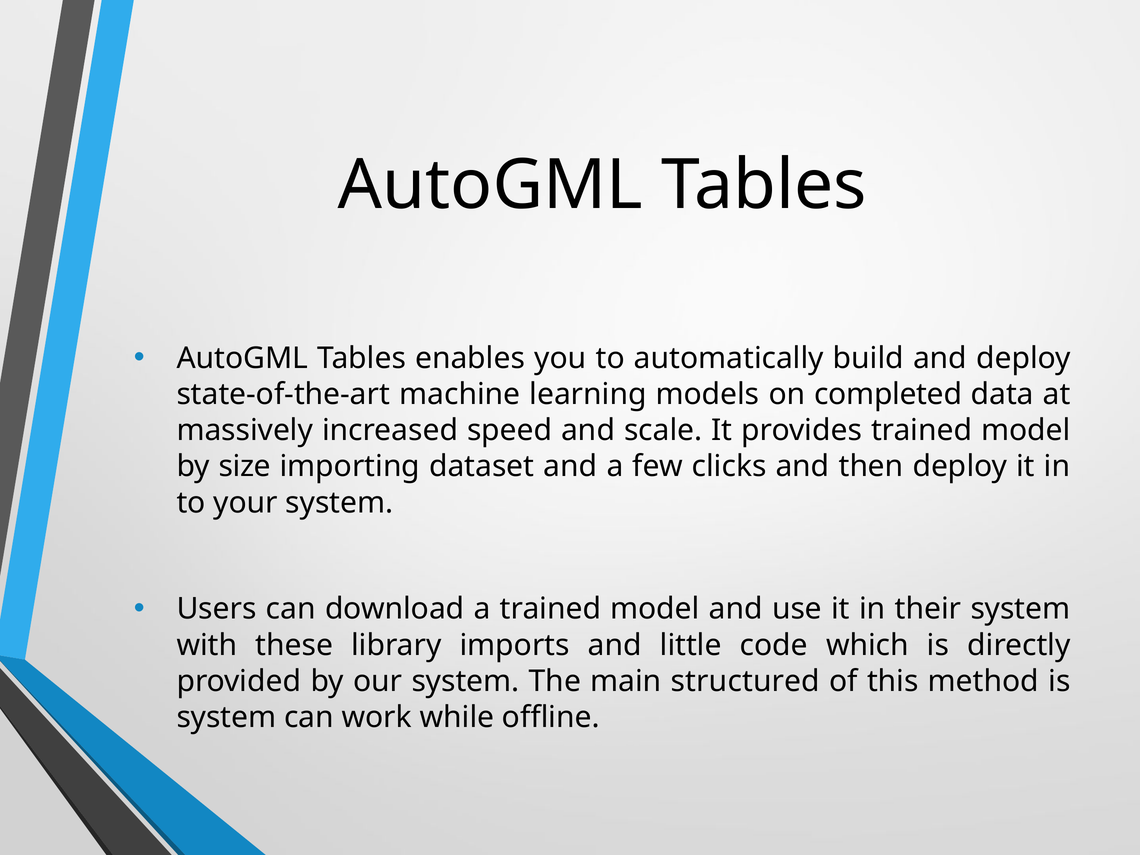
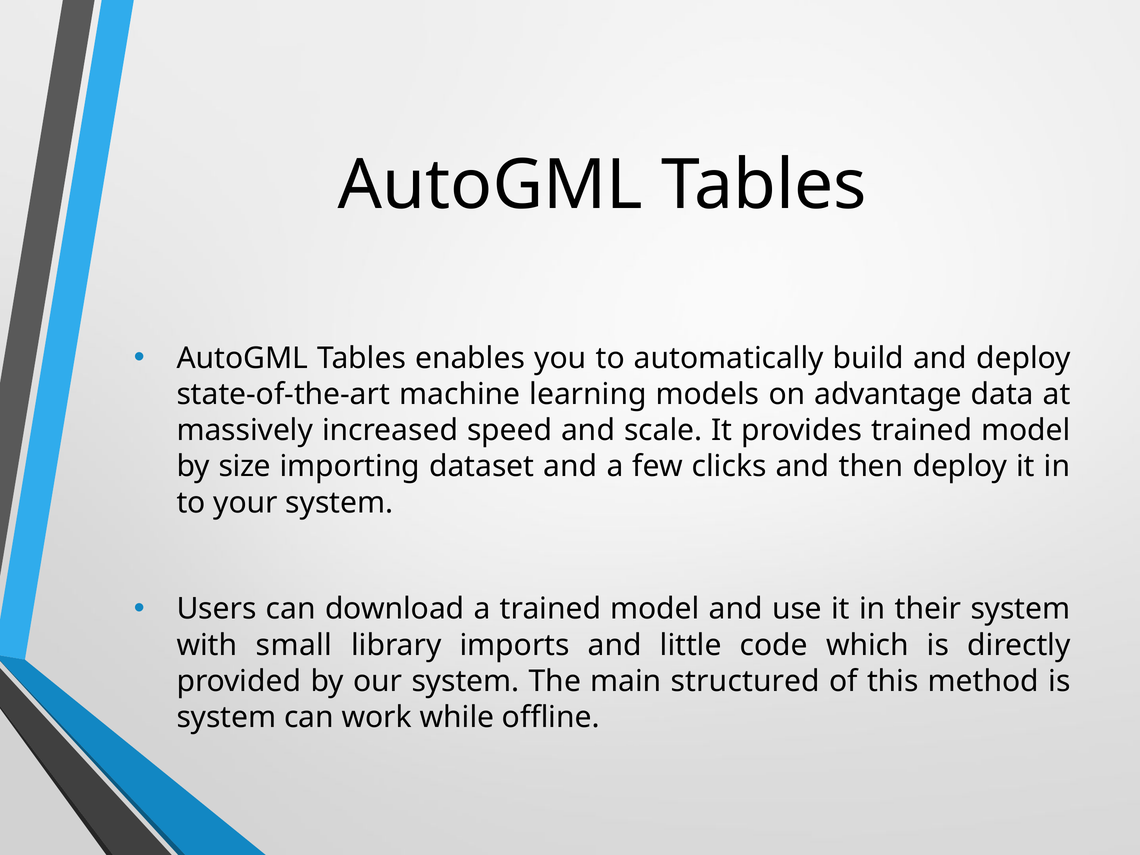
completed: completed -> advantage
these: these -> small
